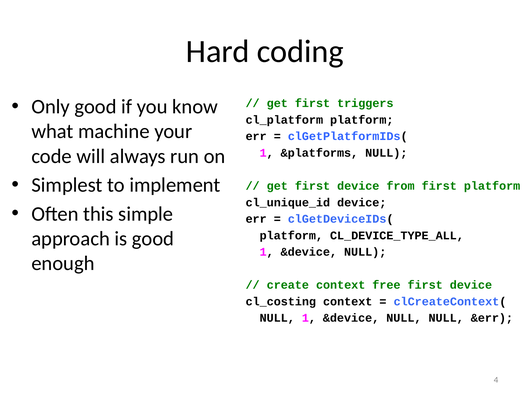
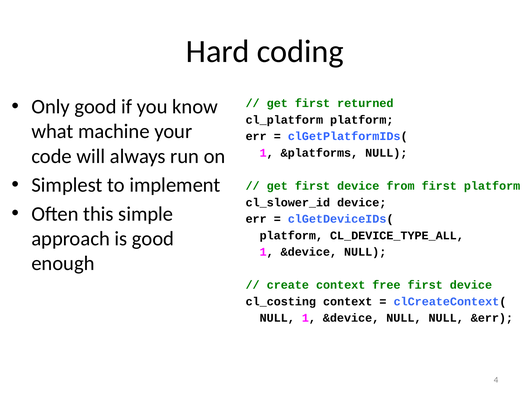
triggers: triggers -> returned
cl_unique_id: cl_unique_id -> cl_slower_id
